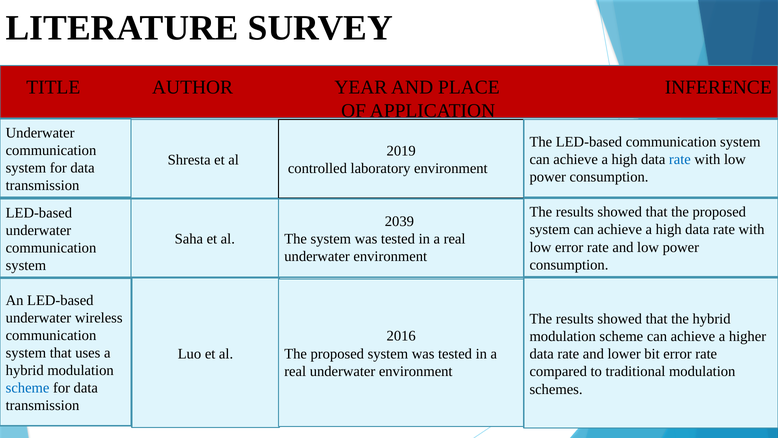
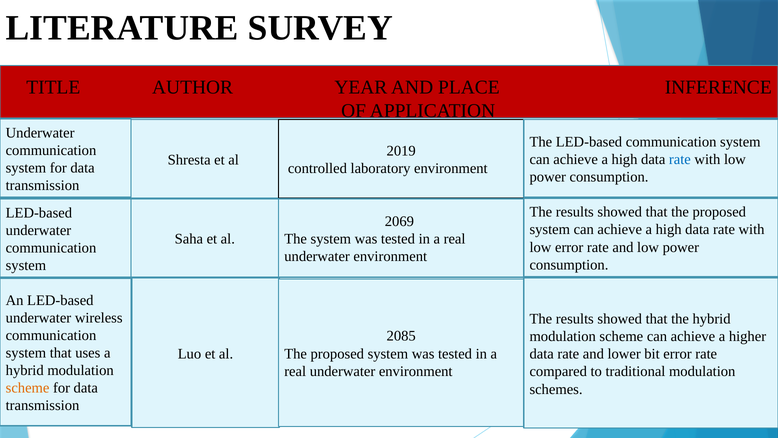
2039: 2039 -> 2069
2016: 2016 -> 2085
scheme at (28, 388) colour: blue -> orange
